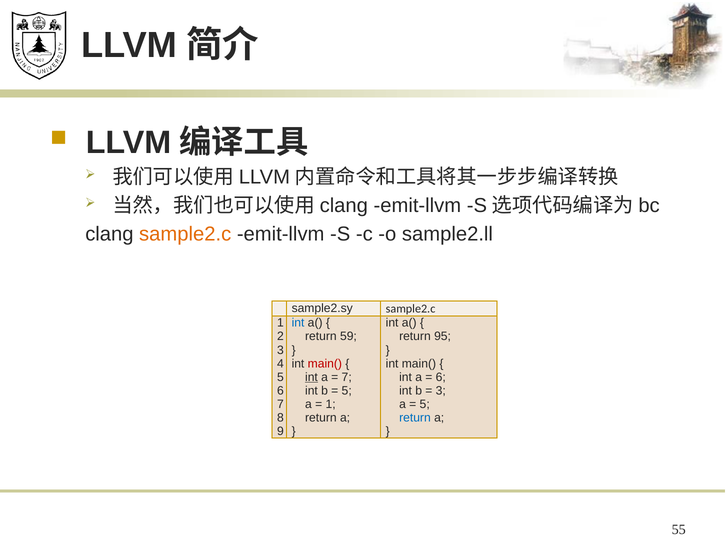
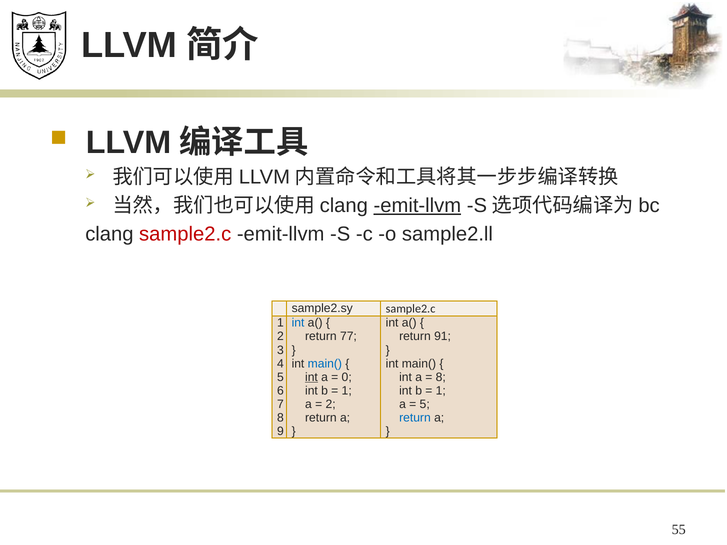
emit-llvm at (417, 206) underline: none -> present
sample2.c at (185, 234) colour: orange -> red
59: 59 -> 77
95: 95 -> 91
main( at (325, 364) colour: red -> blue
7 at (347, 377): 7 -> 0
6 at (441, 377): 6 -> 8
5 at (347, 391): 5 -> 1
3 at (441, 391): 3 -> 1
1 at (331, 404): 1 -> 2
